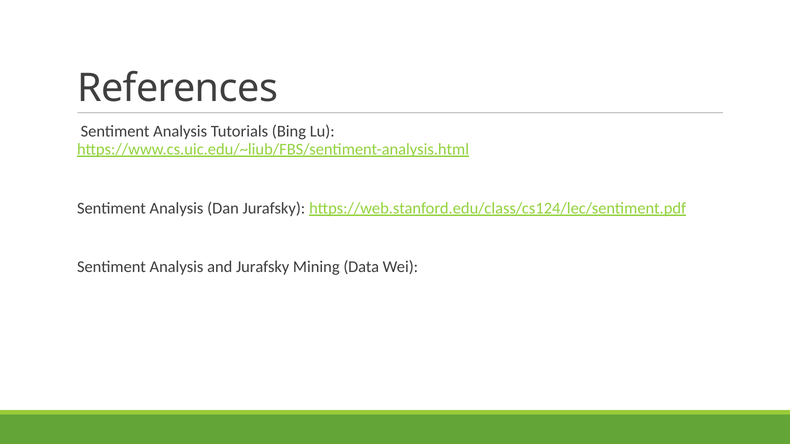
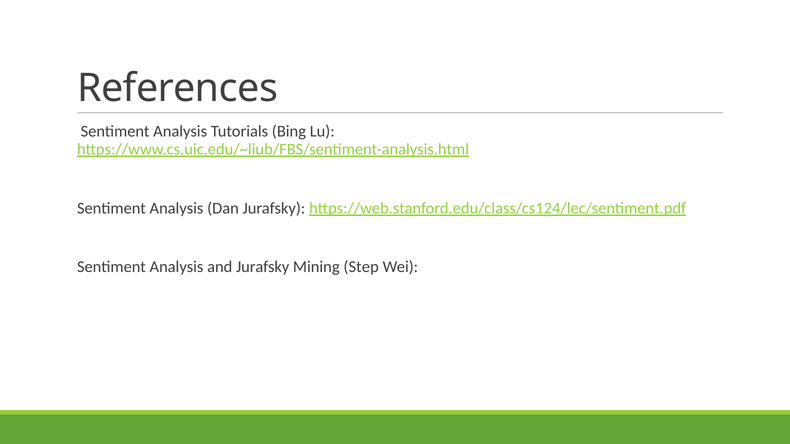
Data: Data -> Step
